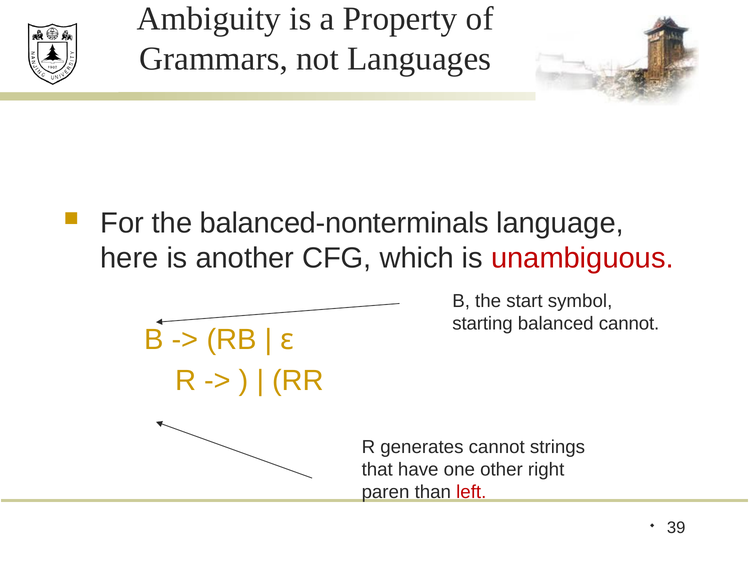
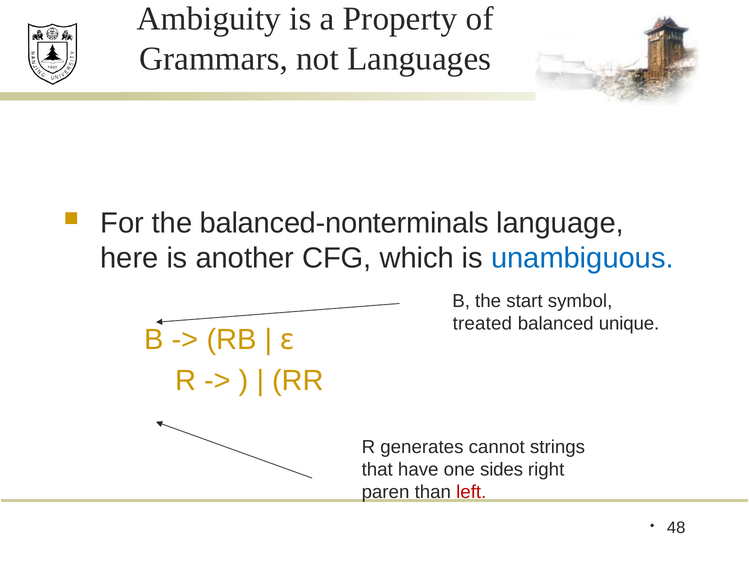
unambiguous colour: red -> blue
starting: starting -> treated
balanced cannot: cannot -> unique
other: other -> sides
39: 39 -> 48
